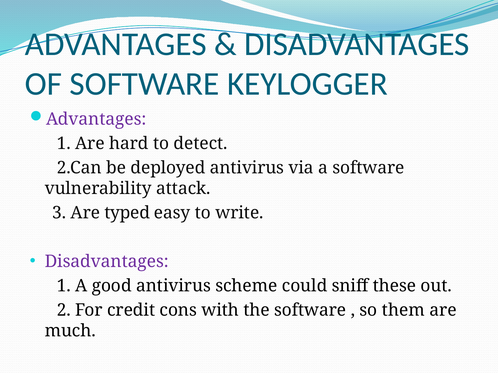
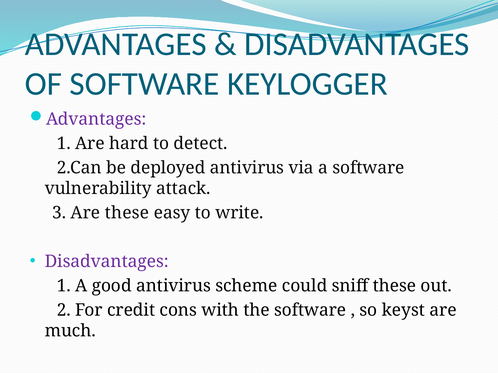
Are typed: typed -> these
them: them -> keyst
